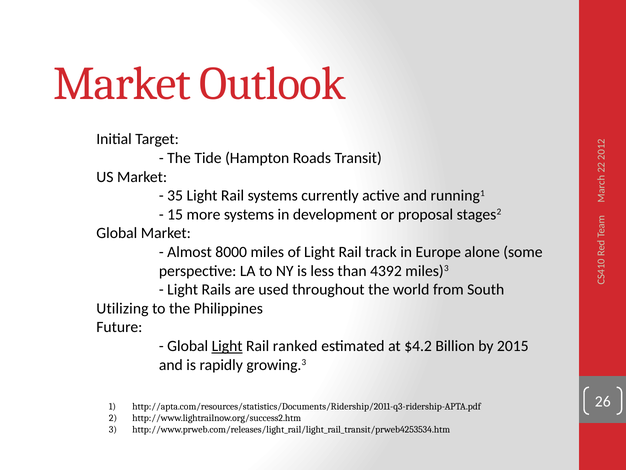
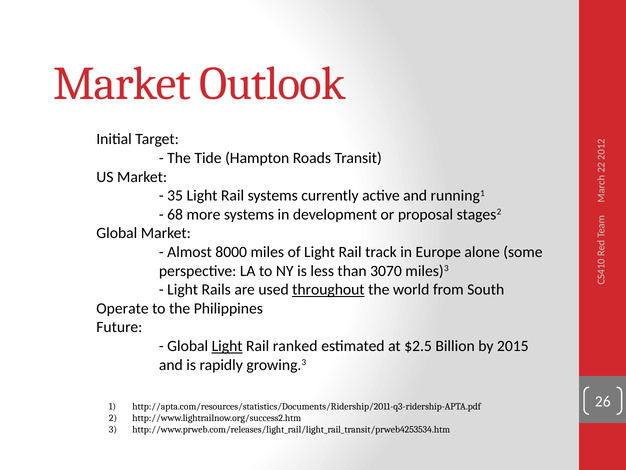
15: 15 -> 68
4392: 4392 -> 3070
throughout underline: none -> present
Utilizing: Utilizing -> Operate
$4.2: $4.2 -> $2.5
